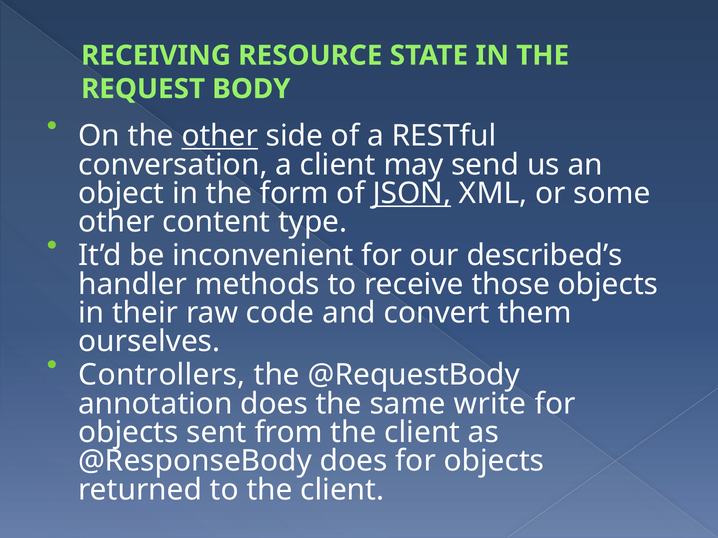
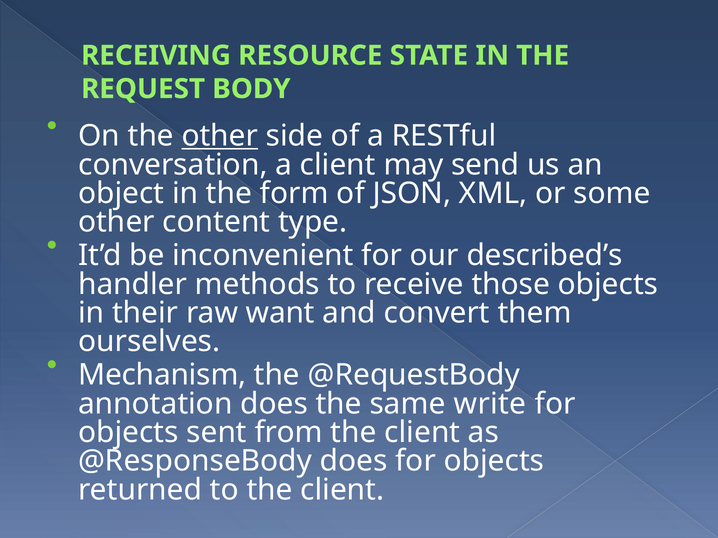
JSON underline: present -> none
code: code -> want
Controllers: Controllers -> Mechanism
